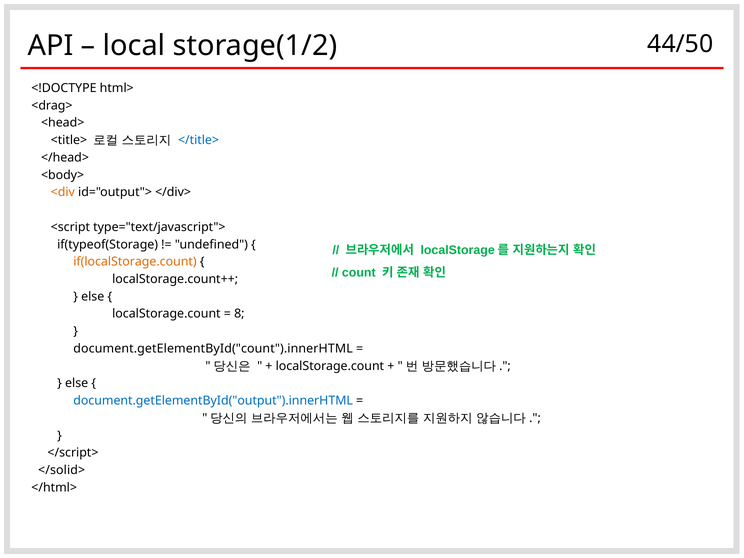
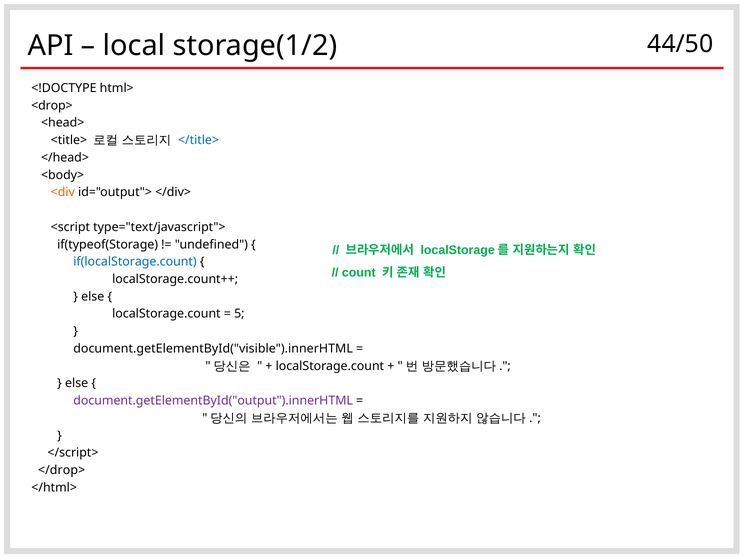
<drag>: <drag> -> <drop>
if(localStorage.count colour: orange -> blue
8: 8 -> 5
document.getElementById("count").innerHTML: document.getElementById("count").innerHTML -> document.getElementById("visible").innerHTML
document.getElementById("output").innerHTML colour: blue -> purple
</solid>: </solid> -> </drop>
